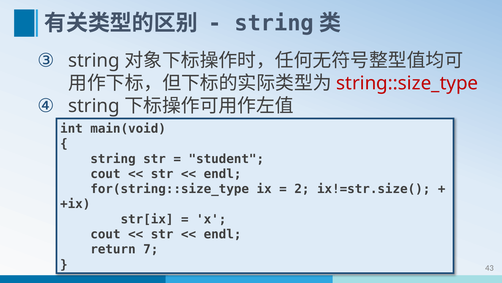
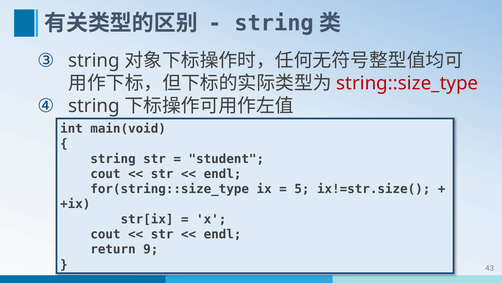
2: 2 -> 5
7: 7 -> 9
